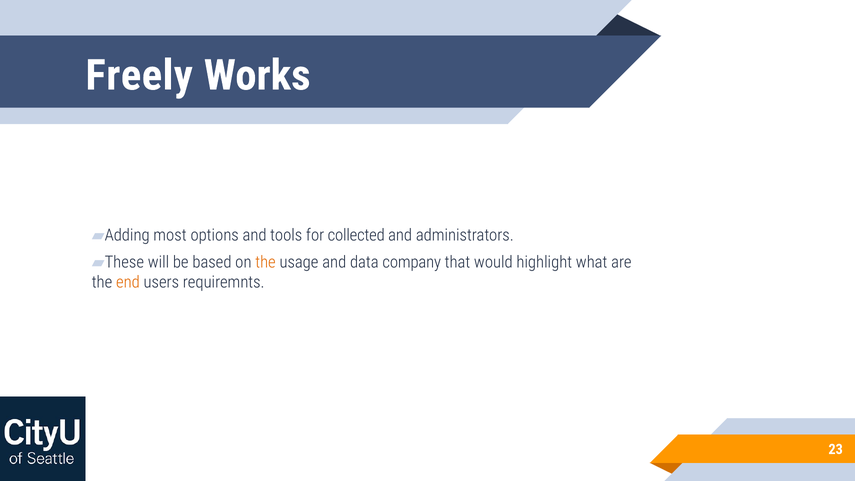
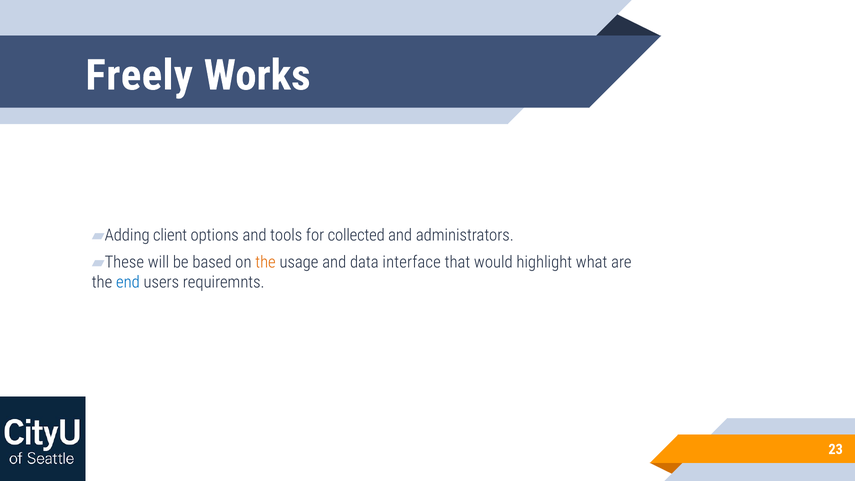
most: most -> client
company: company -> interface
end colour: orange -> blue
